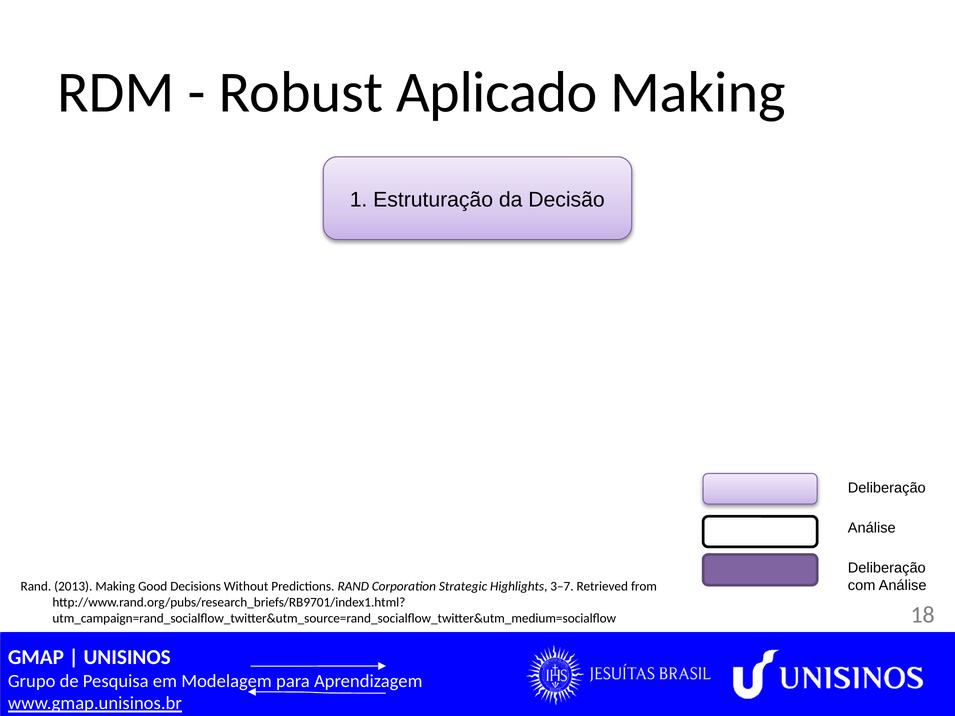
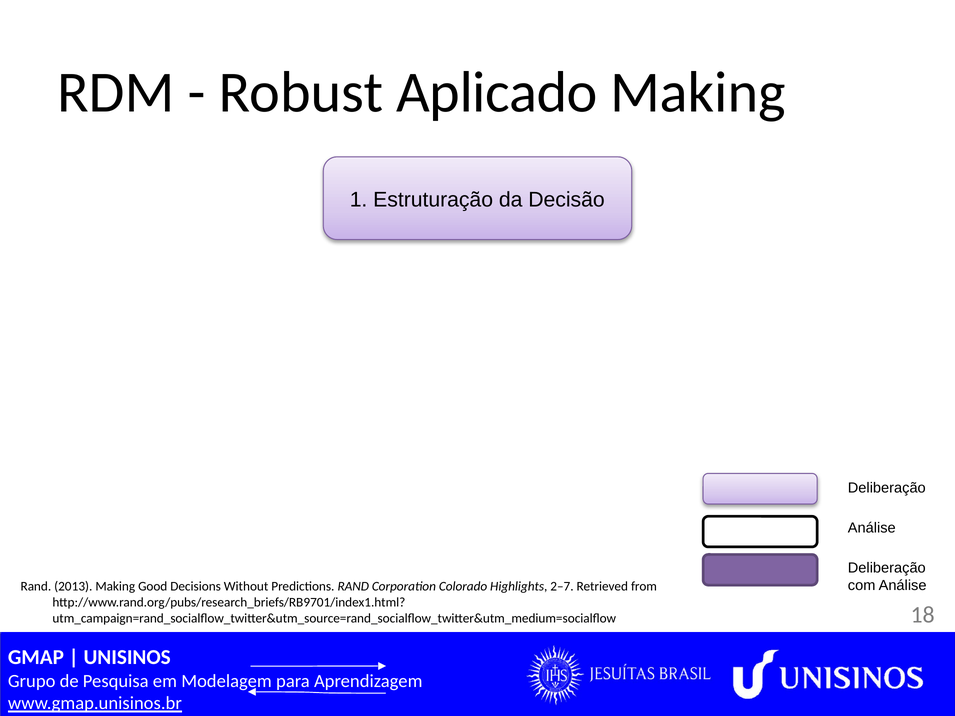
Strategic: Strategic -> Colorado
3–7: 3–7 -> 2–7
